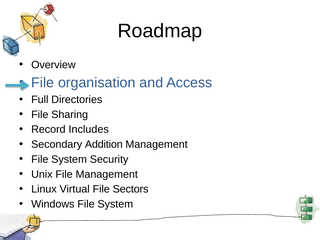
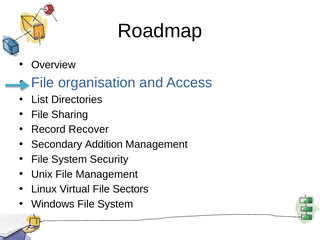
Full: Full -> List
Includes: Includes -> Recover
